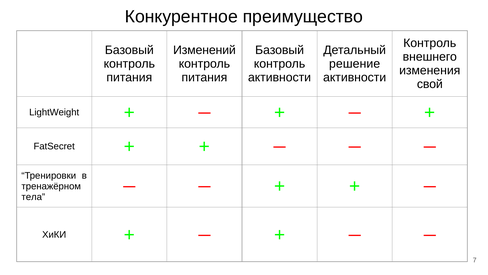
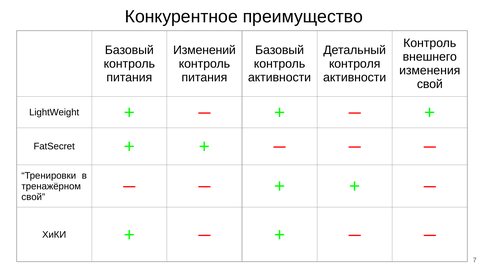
решение: решение -> контроля
тела at (33, 197): тела -> свой
